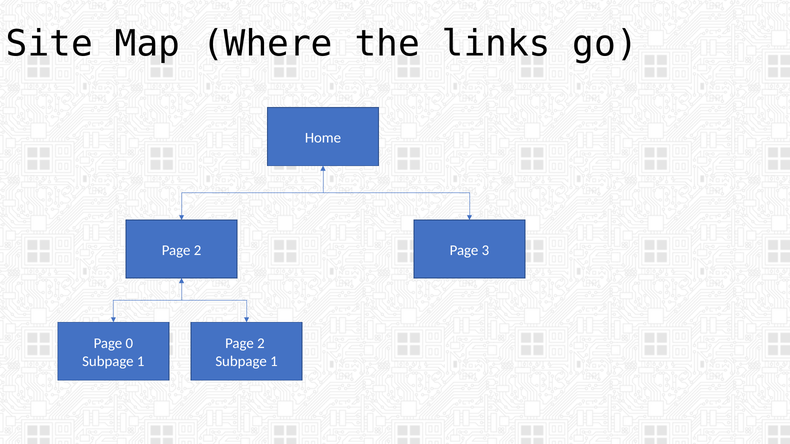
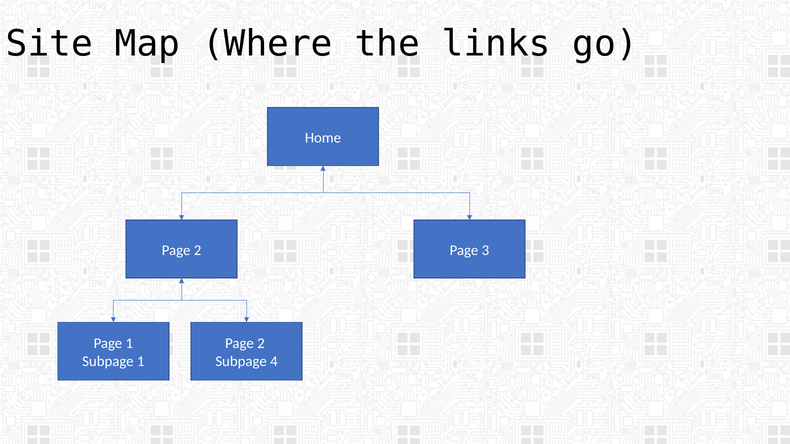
Page 0: 0 -> 1
1 at (274, 362): 1 -> 4
